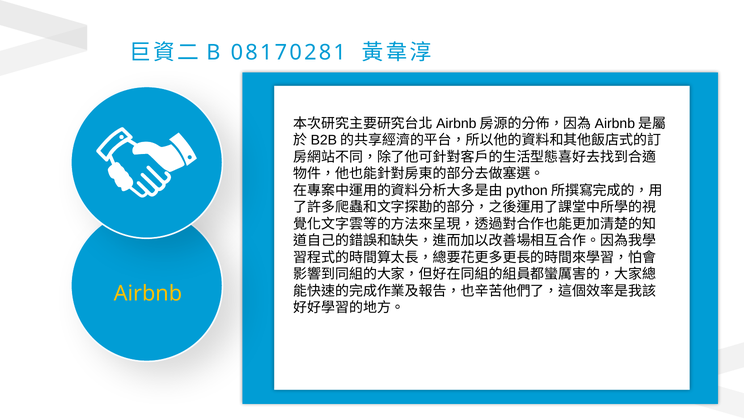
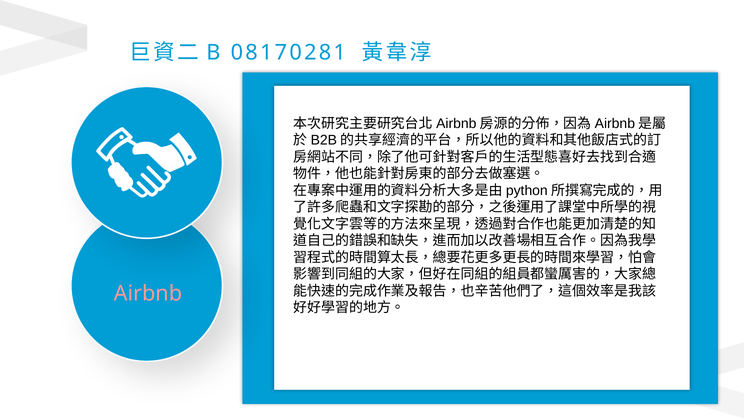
Airbnb colour: yellow -> pink
